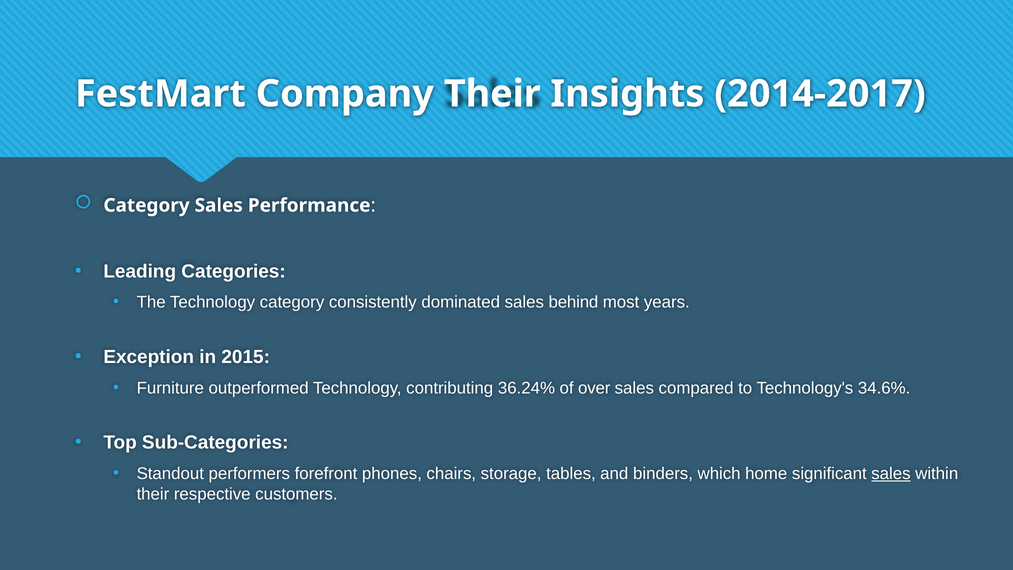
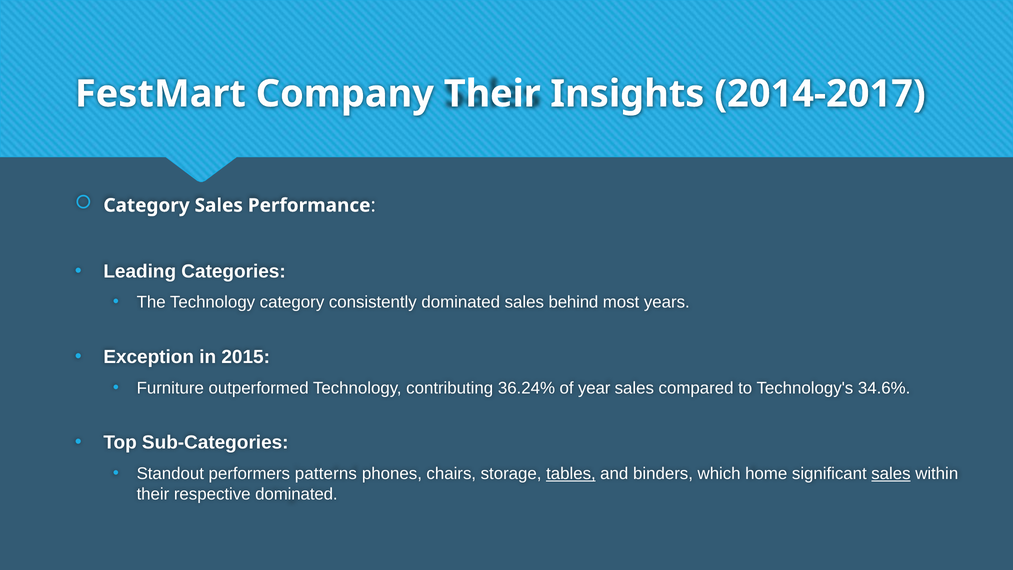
over: over -> year
forefront: forefront -> patterns
tables underline: none -> present
respective customers: customers -> dominated
